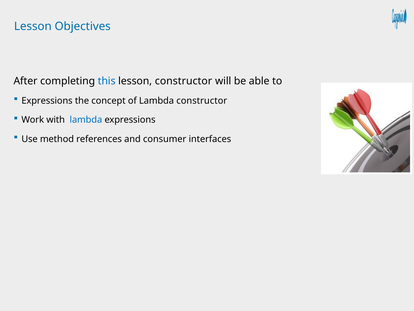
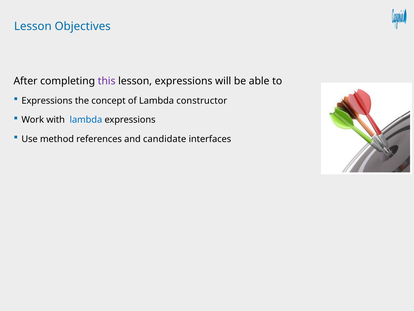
this colour: blue -> purple
lesson constructor: constructor -> expressions
consumer: consumer -> candidate
